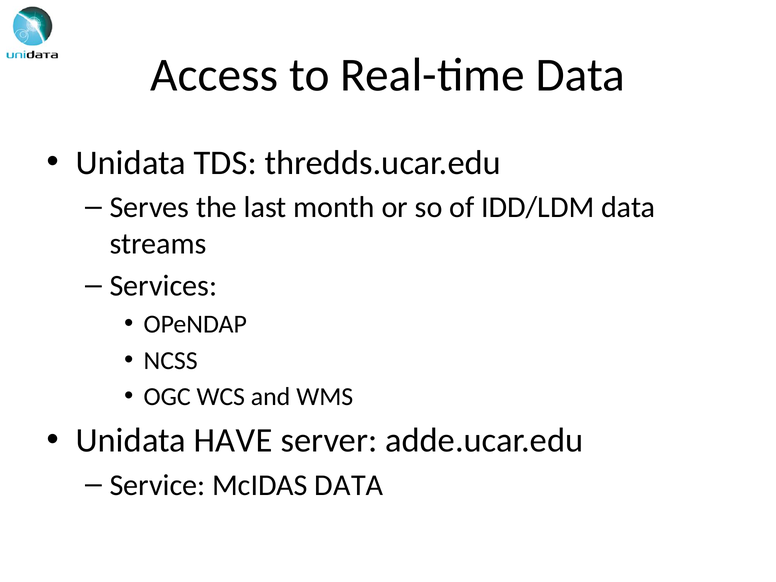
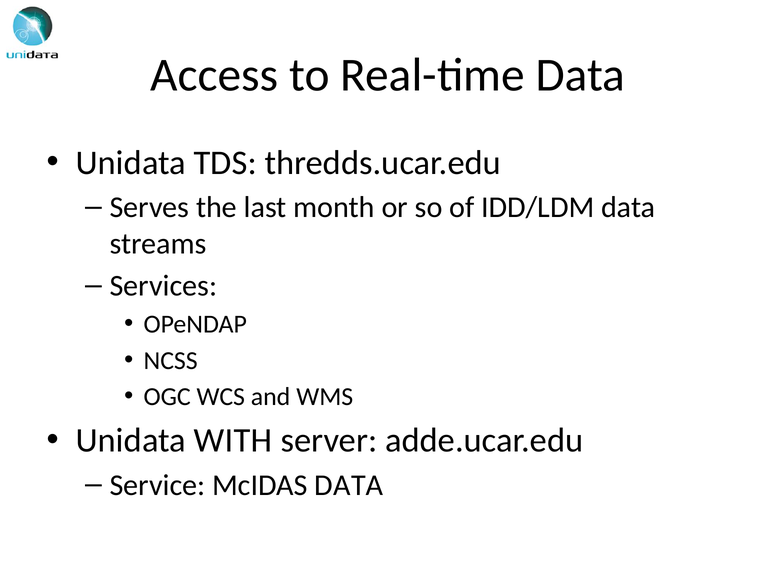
HAVE: HAVE -> WITH
